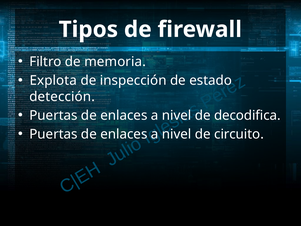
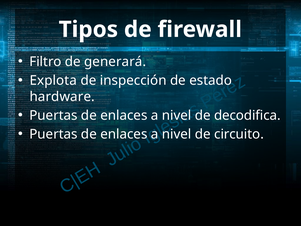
memoria: memoria -> generará
detección: detección -> hardware
